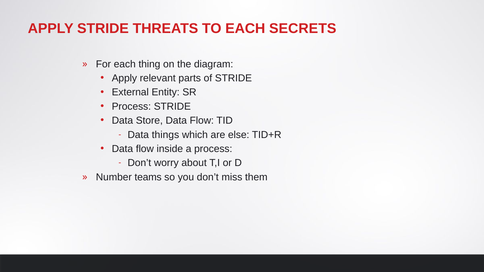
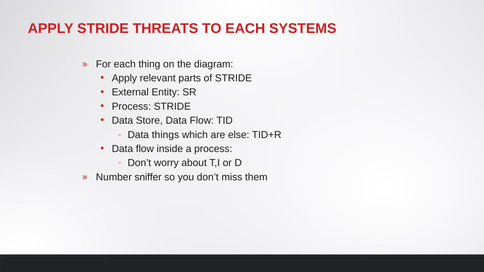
SECRETS: SECRETS -> SYSTEMS
teams: teams -> sniffer
